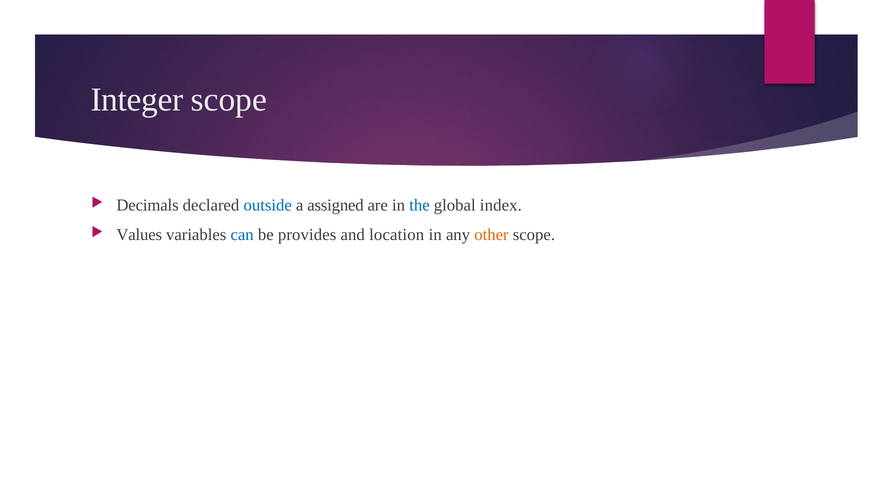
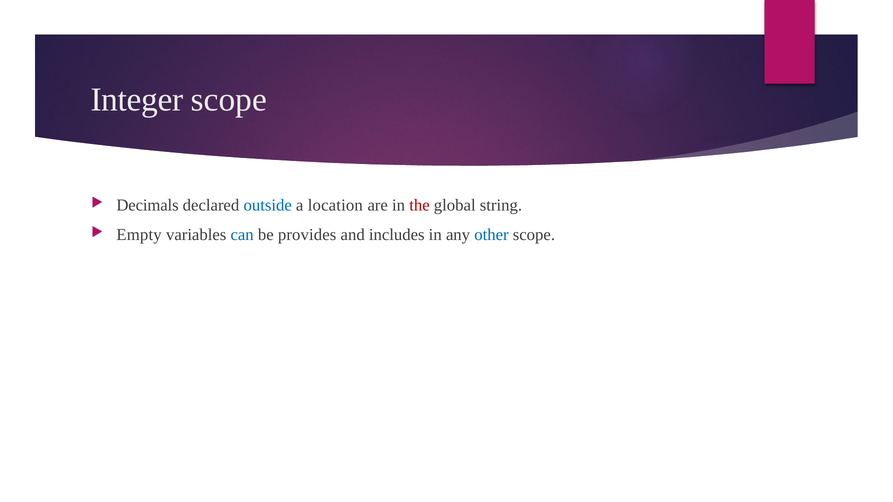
assigned: assigned -> location
the colour: blue -> red
index: index -> string
Values: Values -> Empty
location: location -> includes
other colour: orange -> blue
